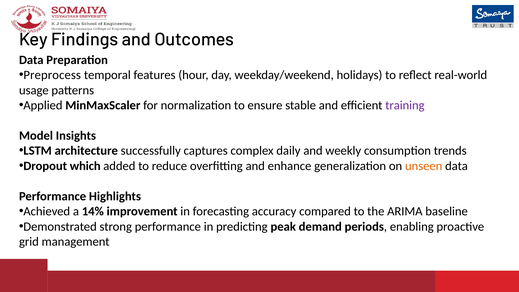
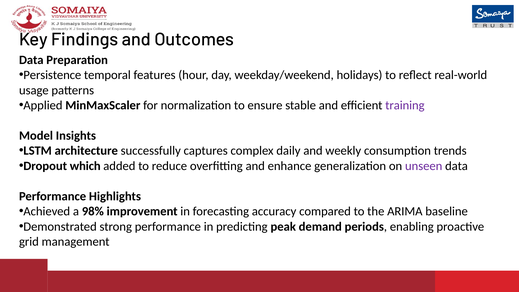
Preprocess: Preprocess -> Persistence
unseen colour: orange -> purple
14%: 14% -> 98%
